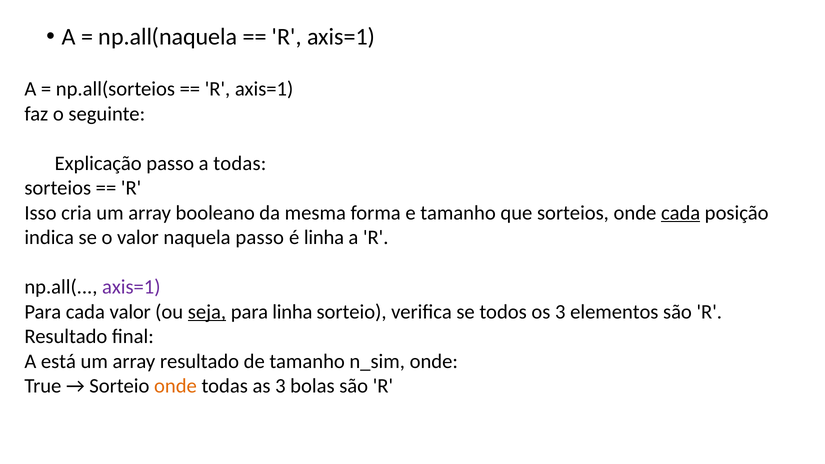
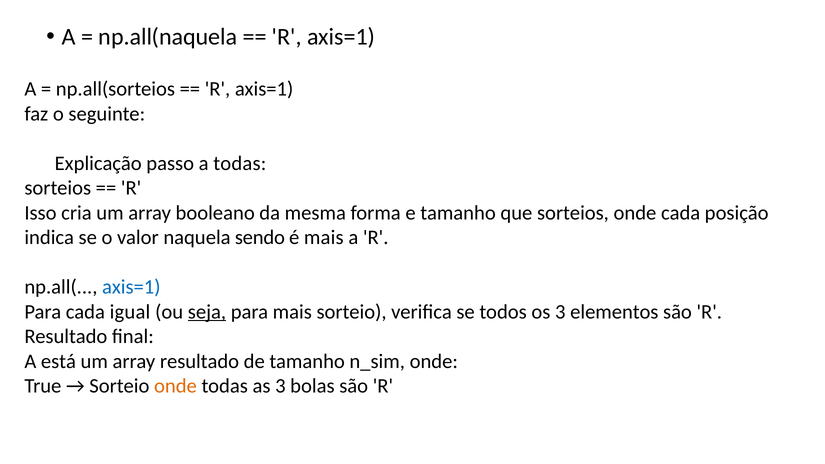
cada at (681, 213) underline: present -> none
naquela passo: passo -> sendo
é linha: linha -> mais
axis=1 at (131, 287) colour: purple -> blue
cada valor: valor -> igual
para linha: linha -> mais
